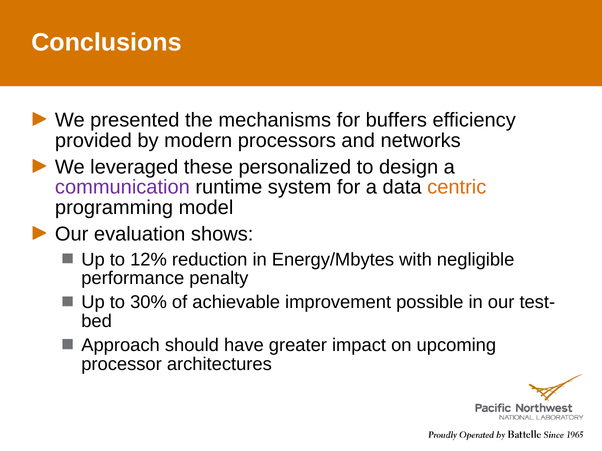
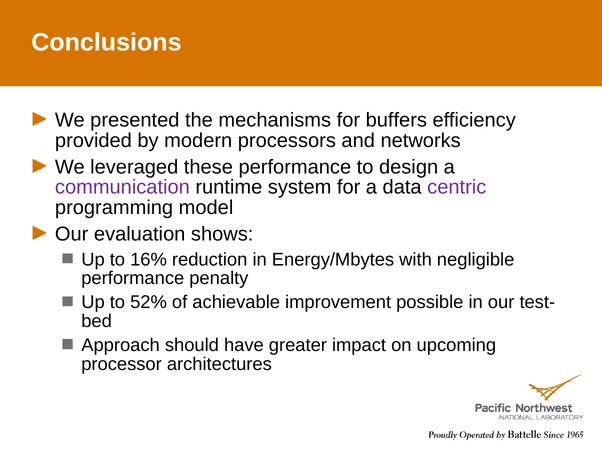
these personalized: personalized -> performance
centric colour: orange -> purple
12%: 12% -> 16%
30%: 30% -> 52%
